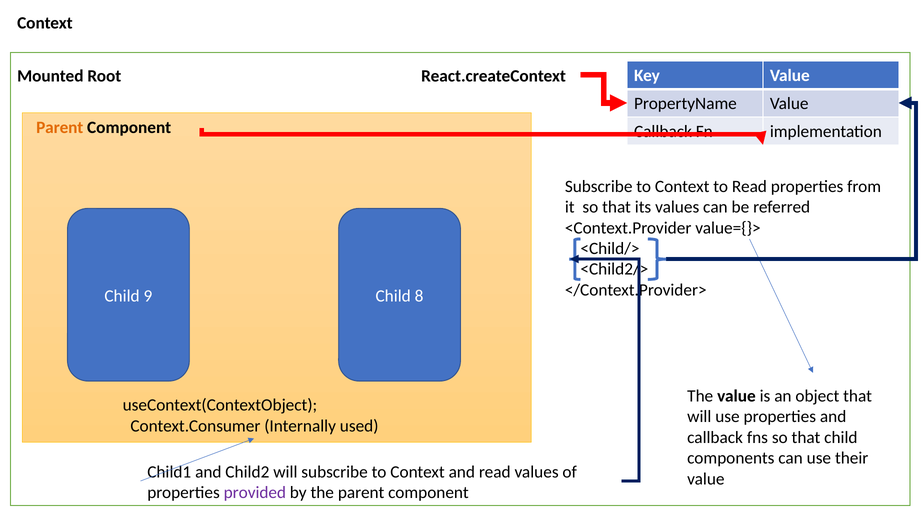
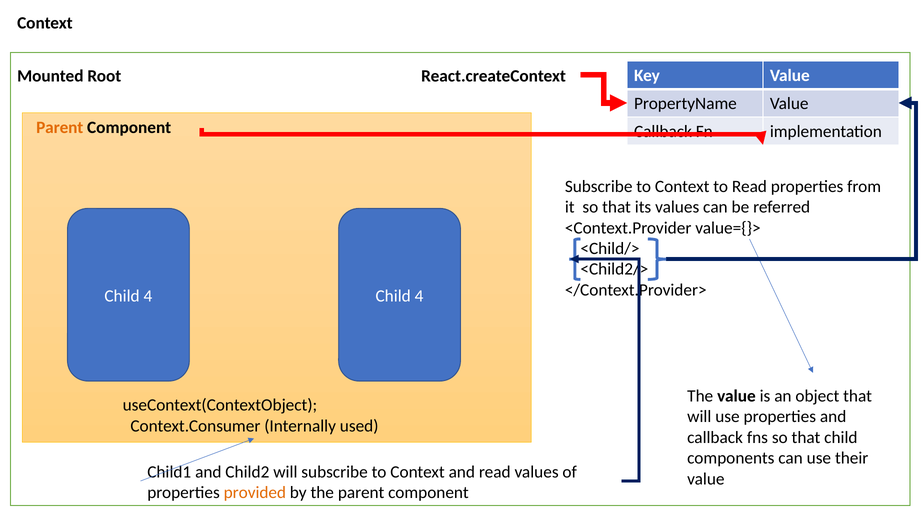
9 at (148, 296): 9 -> 4
8 at (419, 296): 8 -> 4
provided colour: purple -> orange
